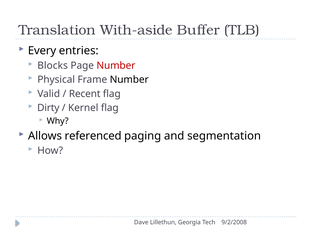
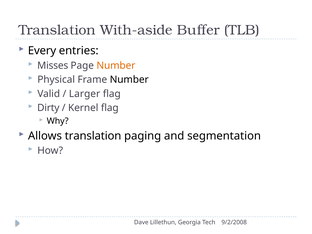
Blocks: Blocks -> Misses
Number at (116, 65) colour: red -> orange
Recent: Recent -> Larger
Allows referenced: referenced -> translation
